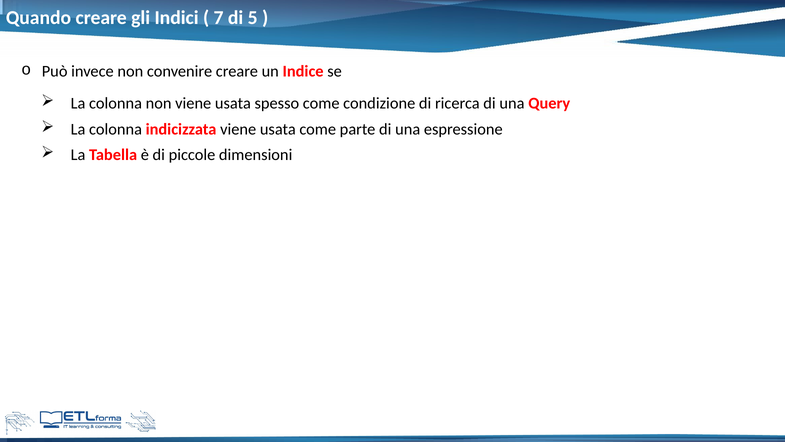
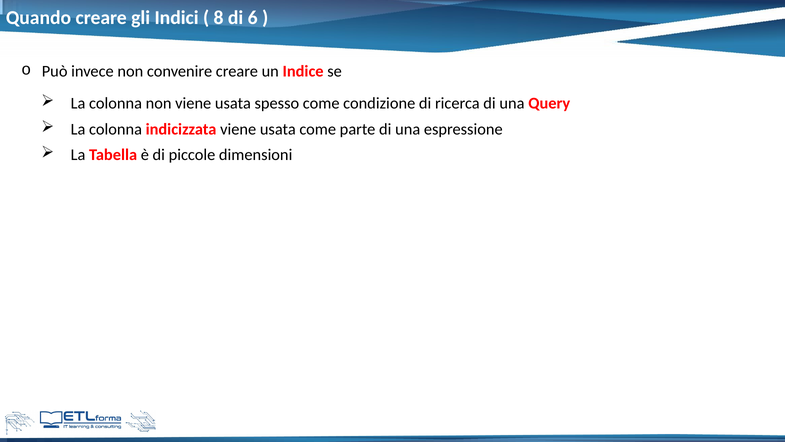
7: 7 -> 8
5: 5 -> 6
